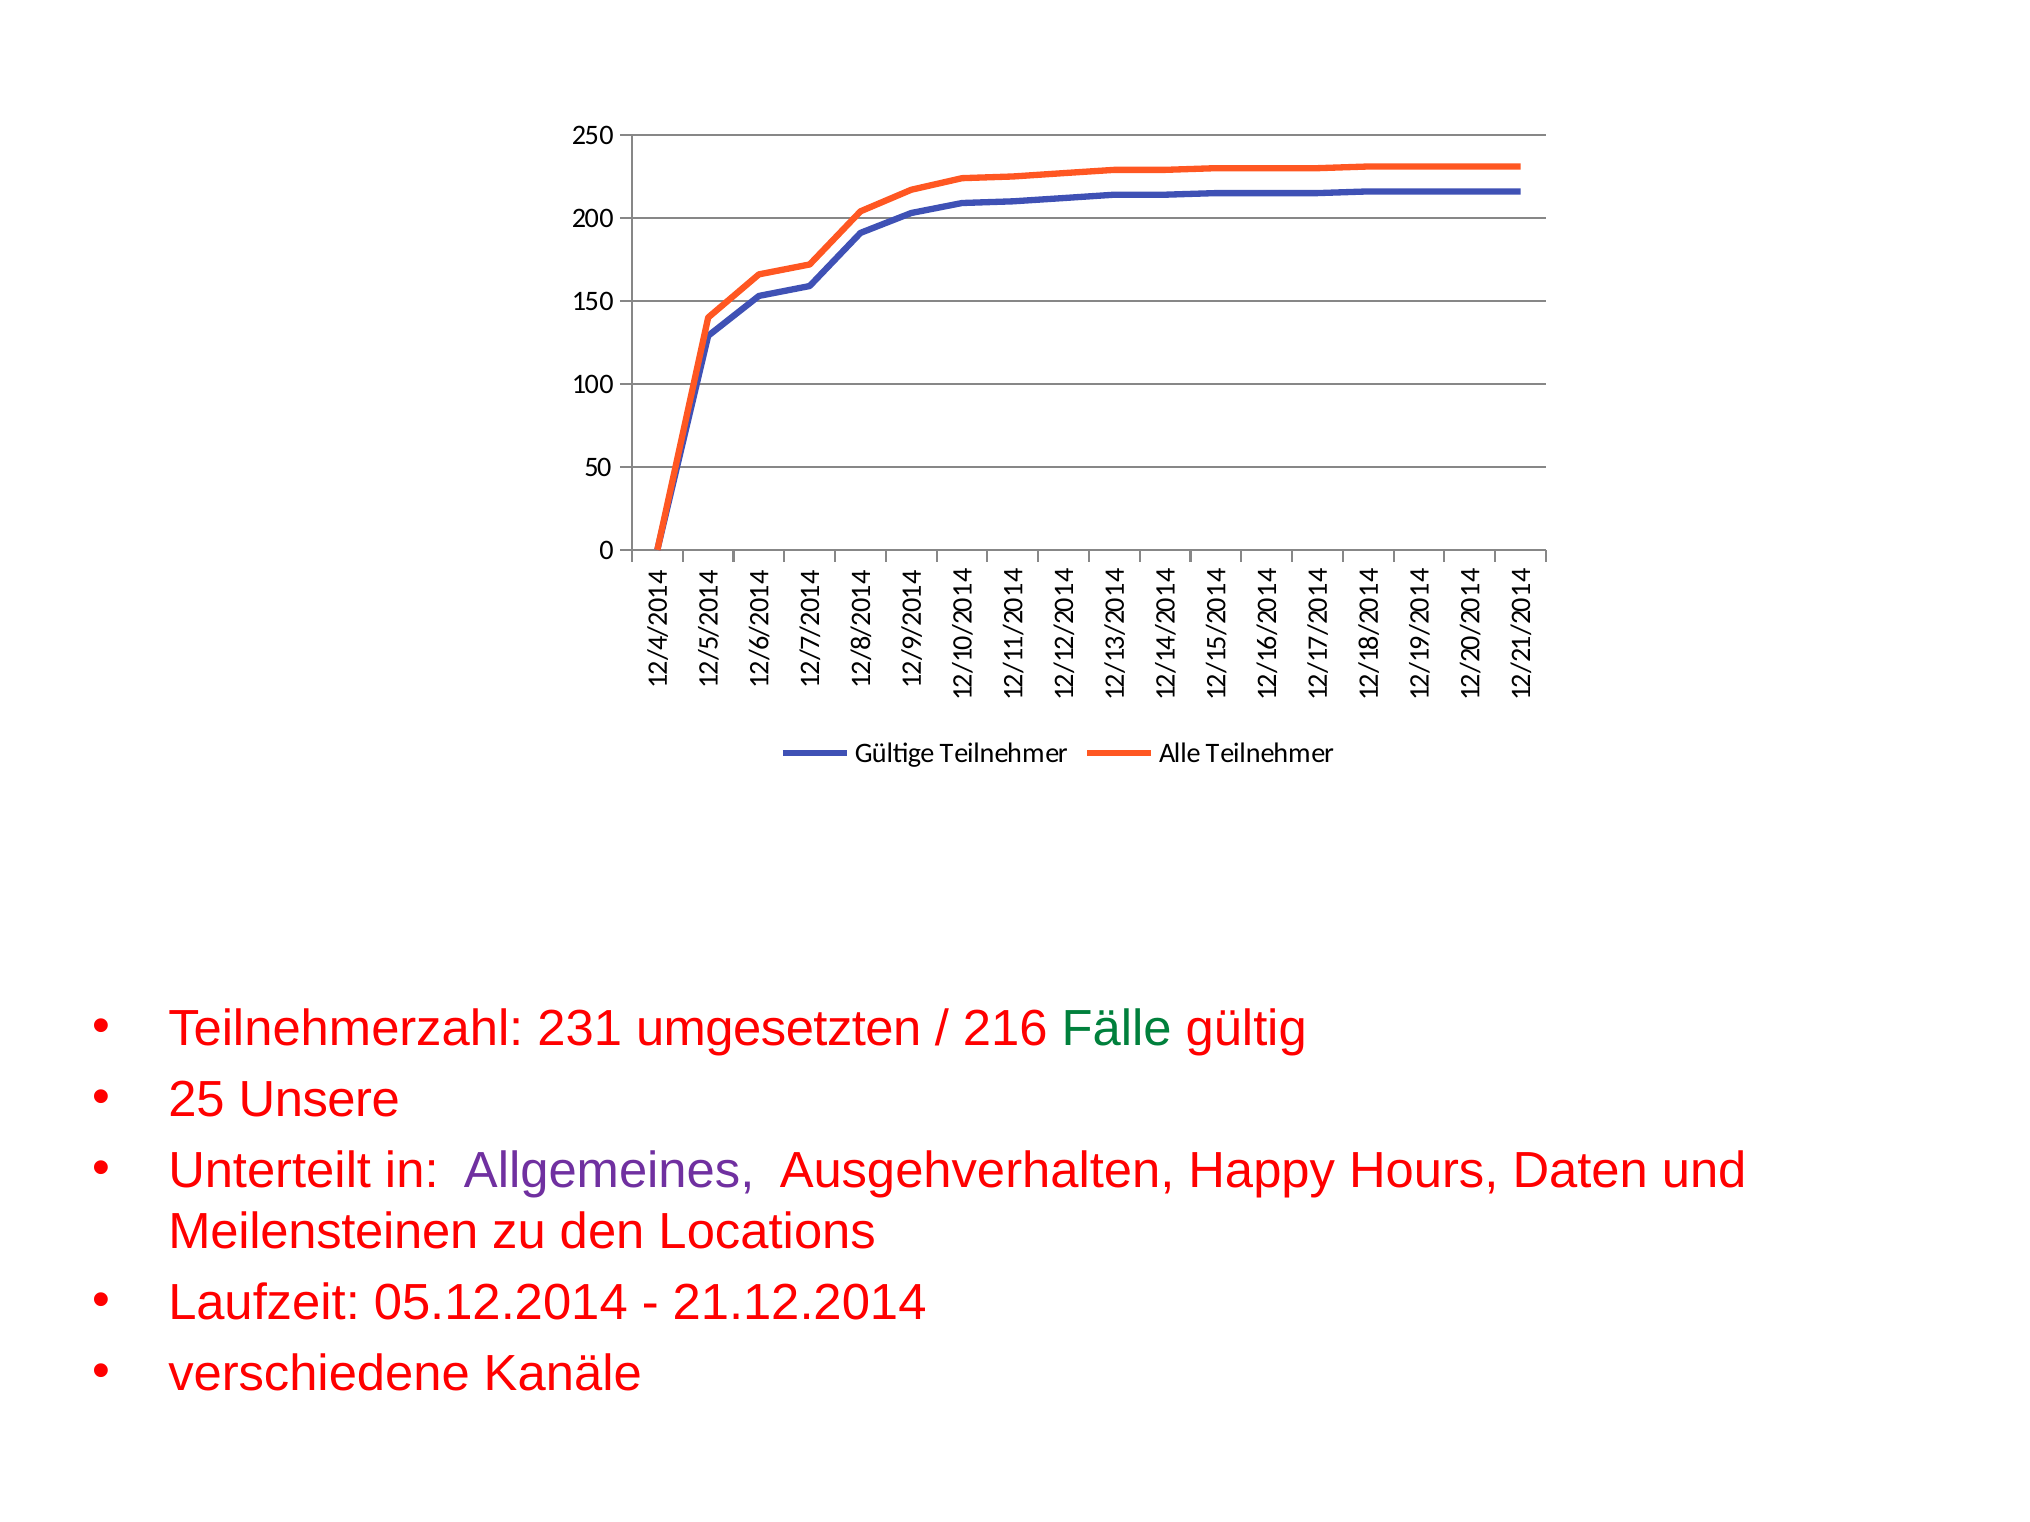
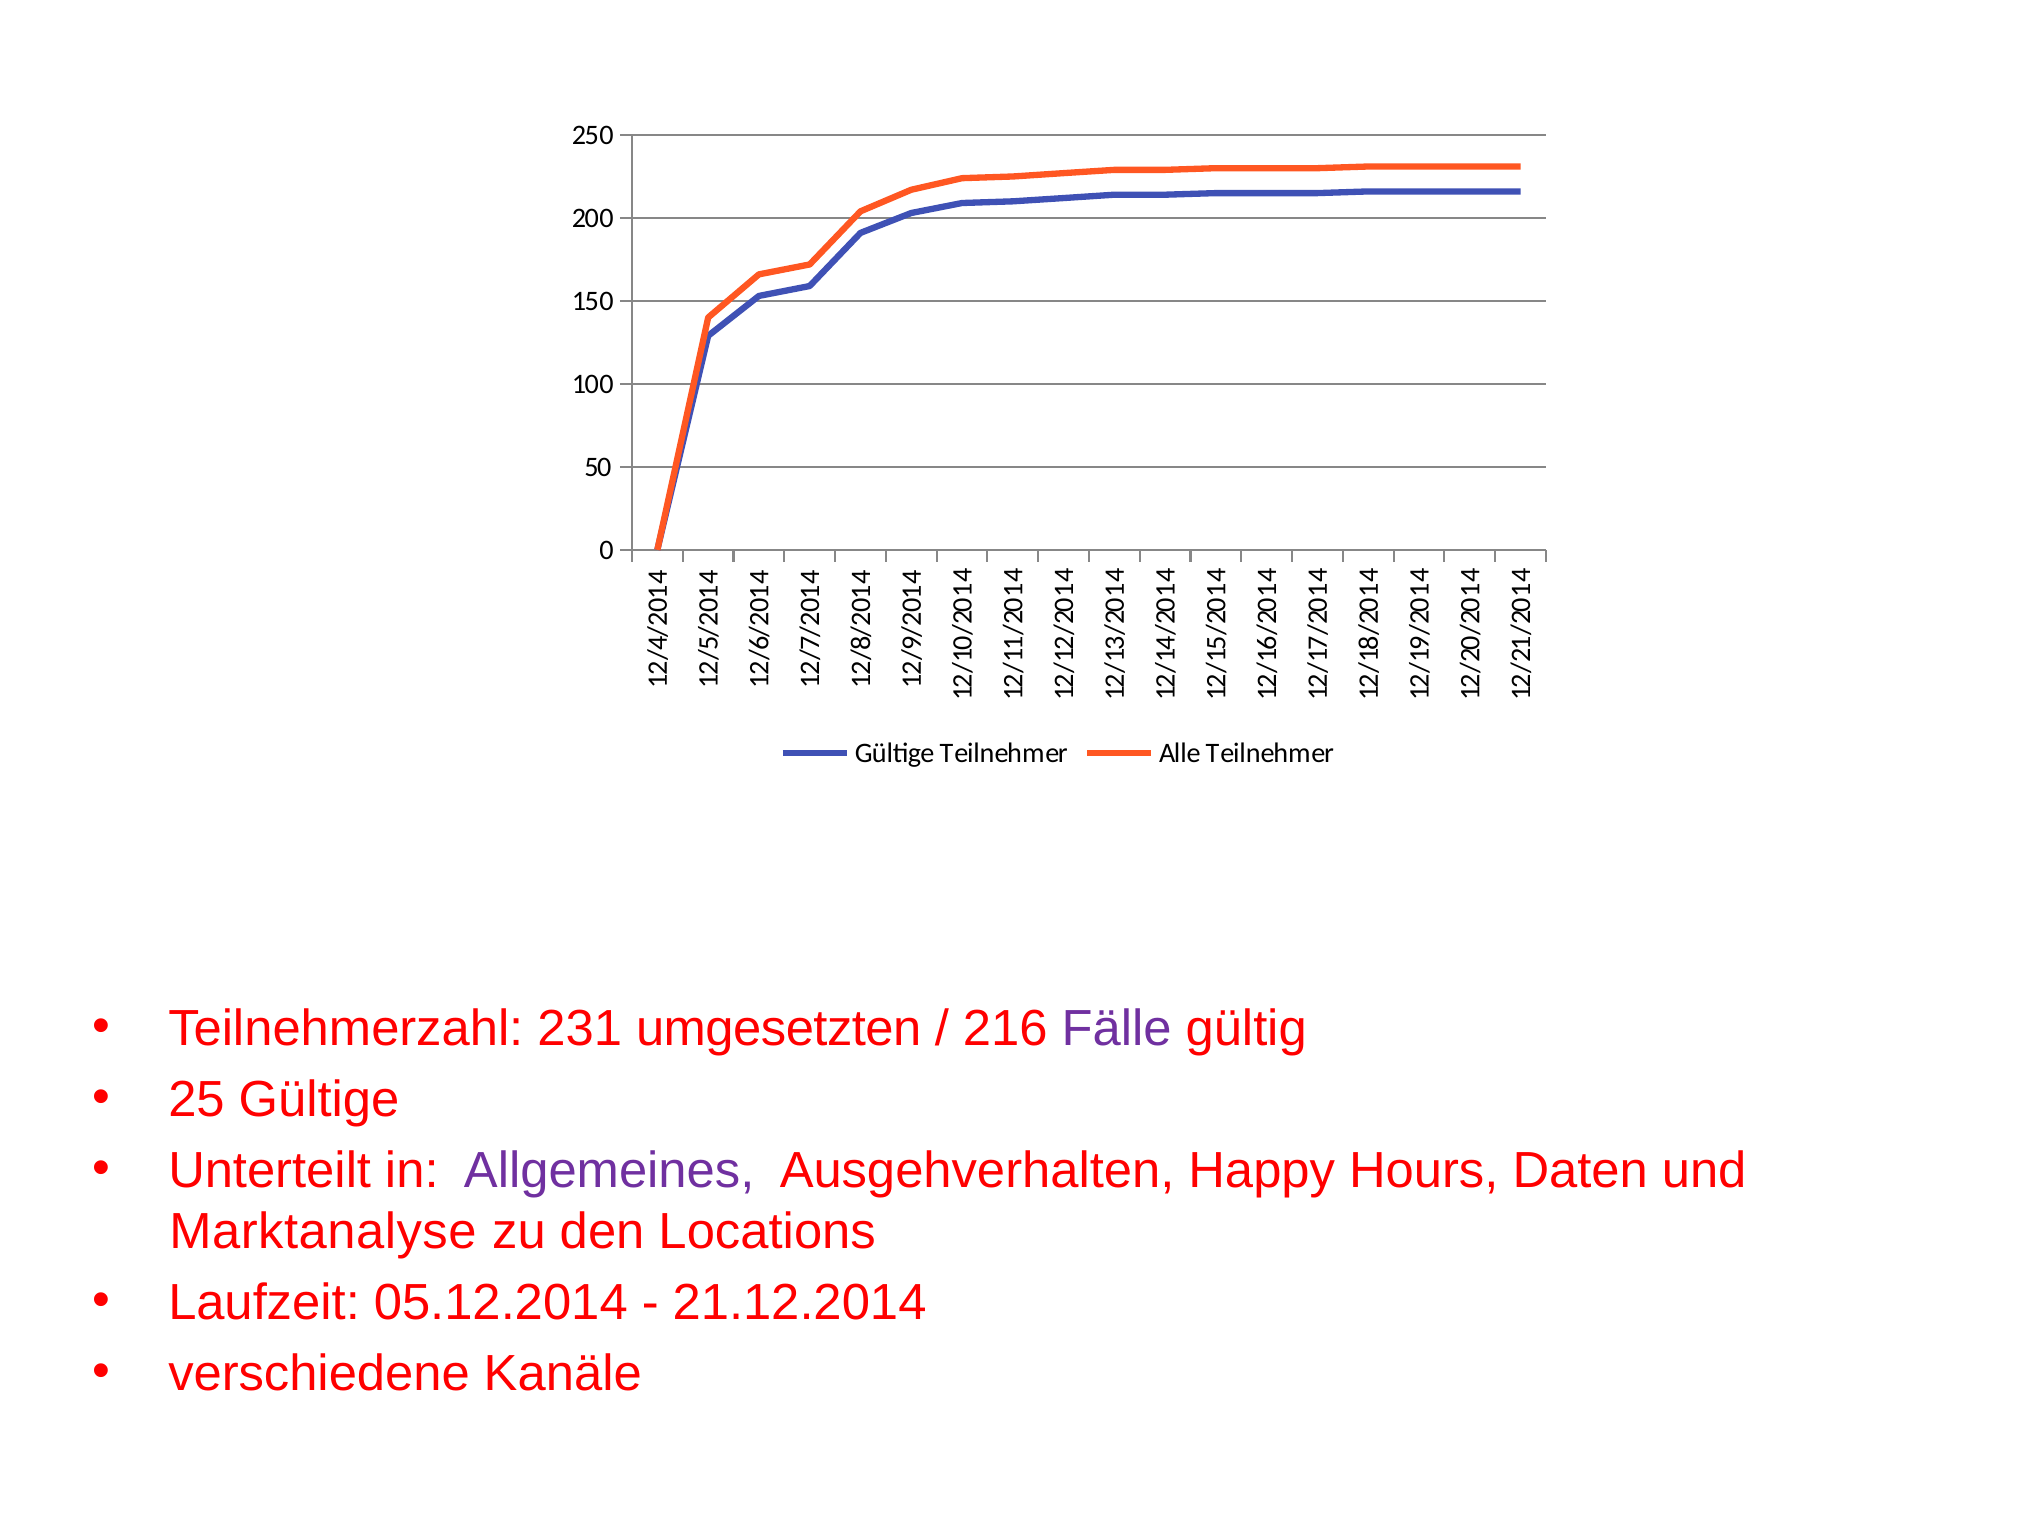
Fälle colour: green -> purple
25 Unsere: Unsere -> Gültige
Meilensteinen: Meilensteinen -> Marktanalyse
